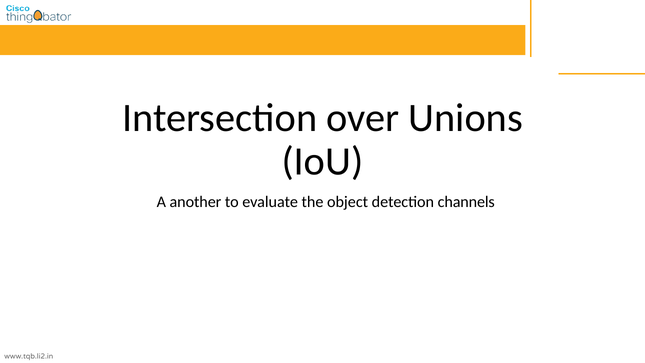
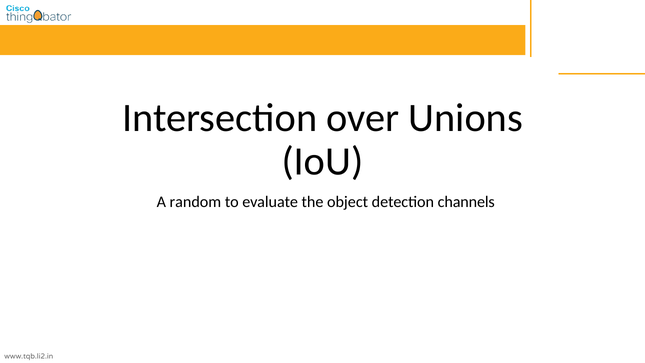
another: another -> random
